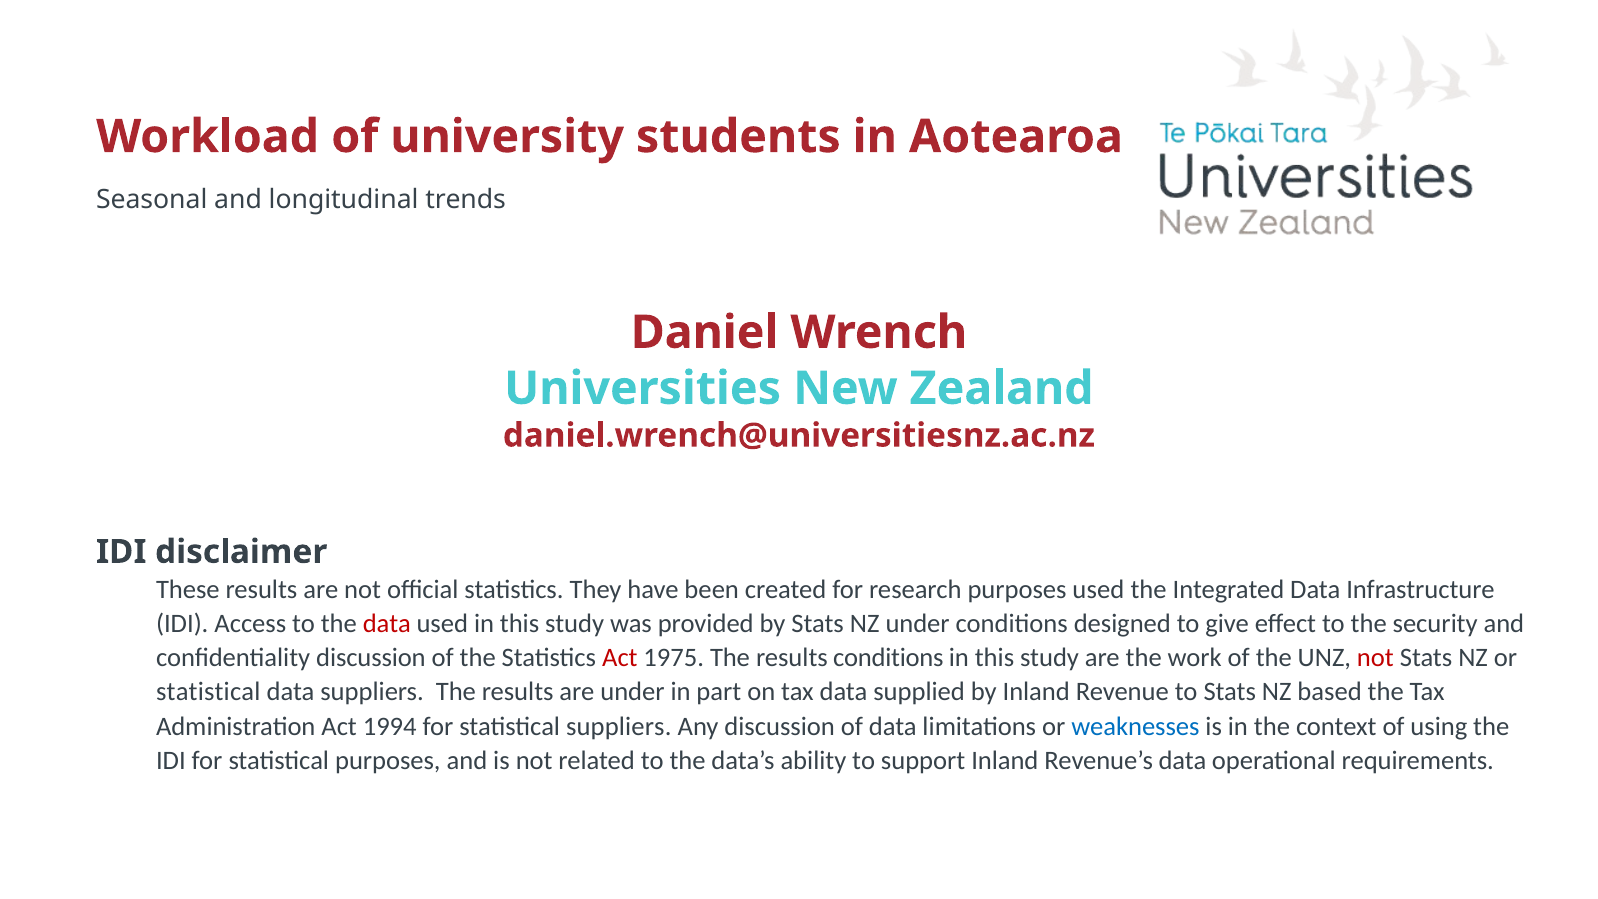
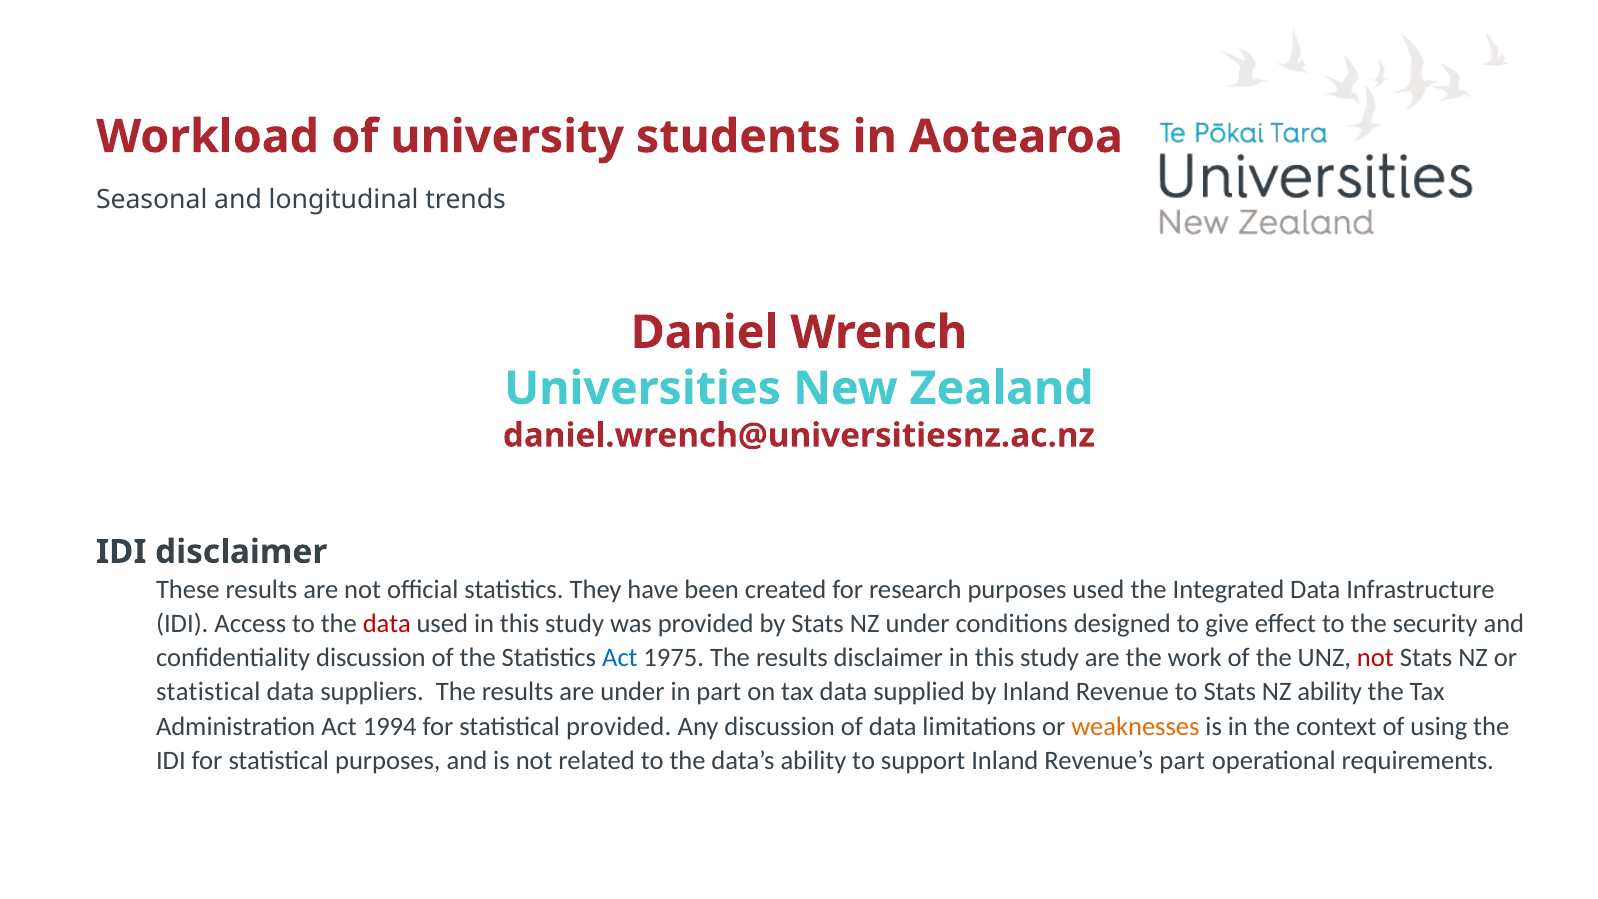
Act at (620, 658) colour: red -> blue
results conditions: conditions -> disclaimer
NZ based: based -> ability
statistical suppliers: suppliers -> provided
weaknesses colour: blue -> orange
Revenue’s data: data -> part
